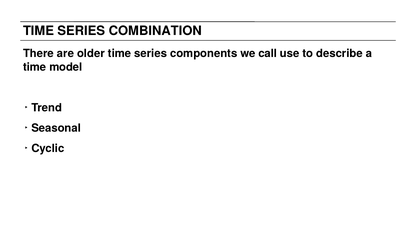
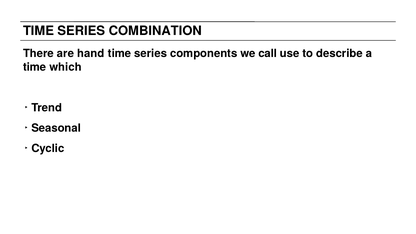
older: older -> hand
model: model -> which
